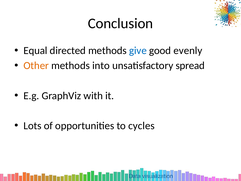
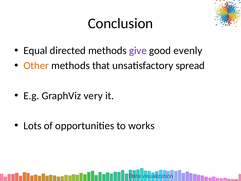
give colour: blue -> purple
into: into -> that
with: with -> very
cycles: cycles -> works
